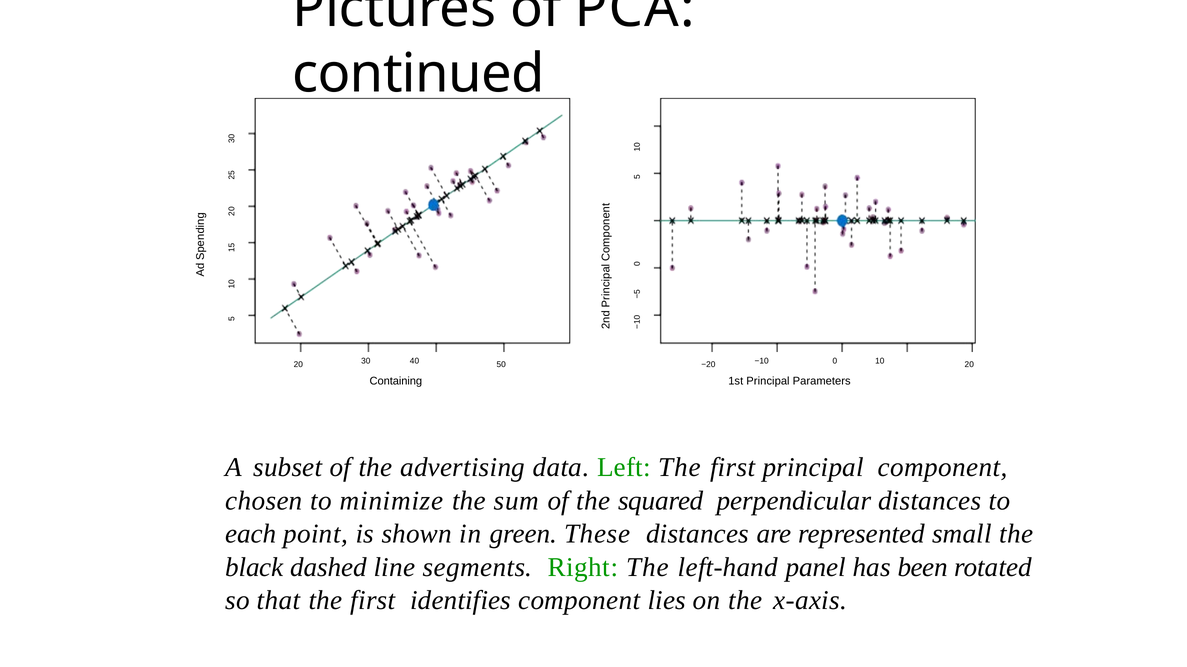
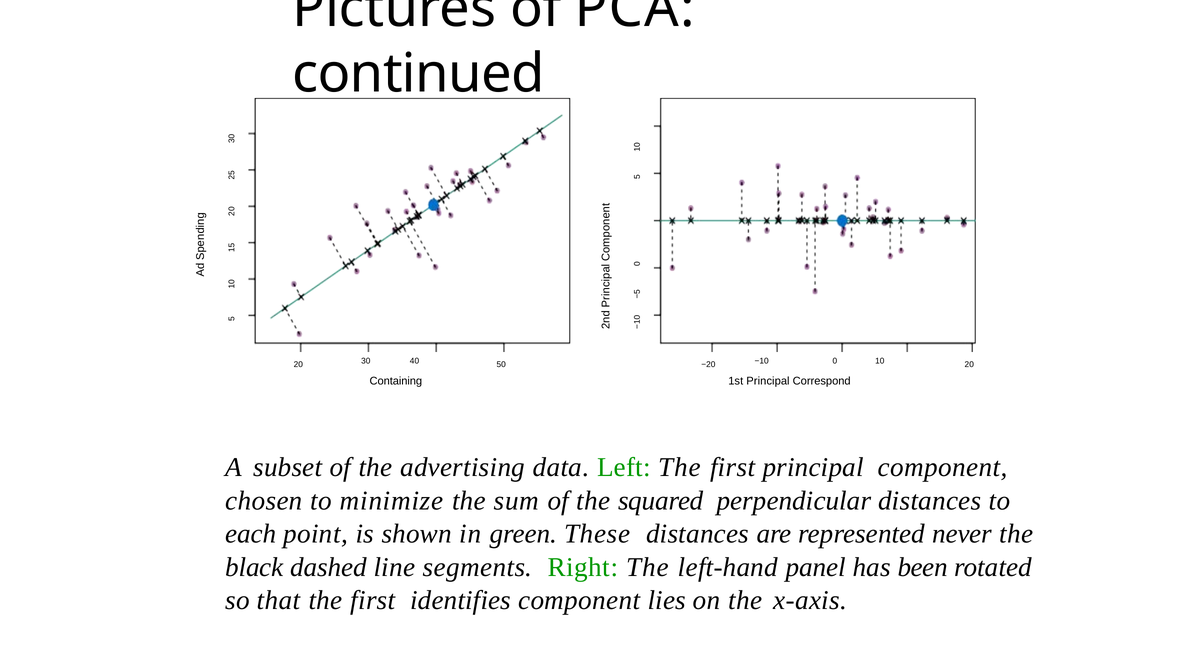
Parameters: Parameters -> Correspond
small: small -> never
